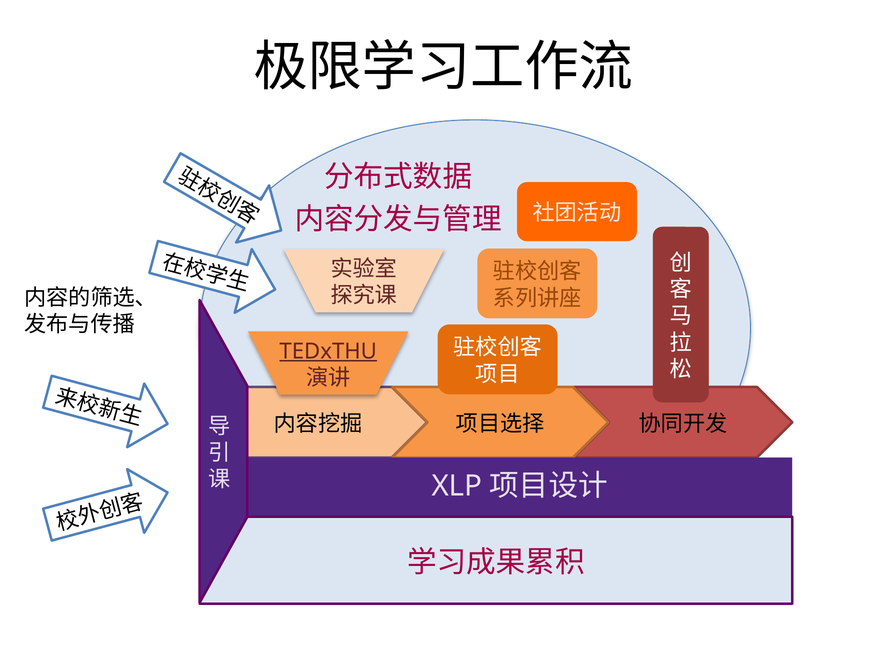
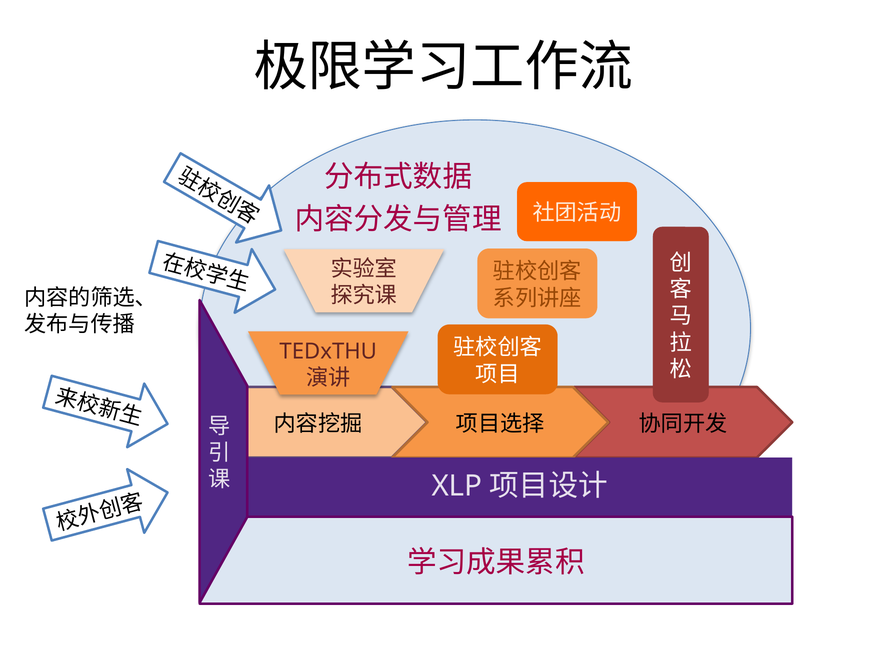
TEDxTHU underline: present -> none
